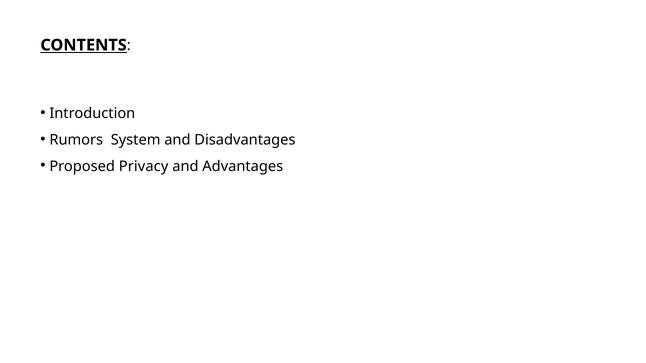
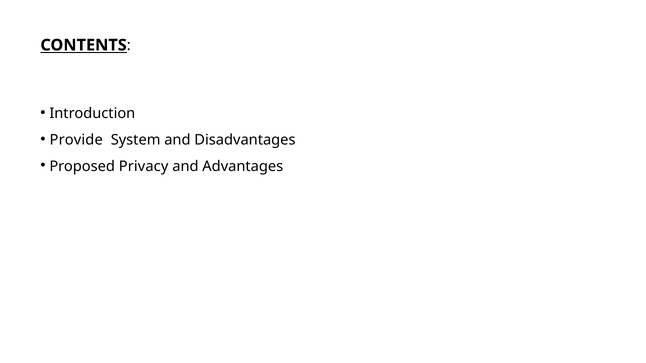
Rumors: Rumors -> Provide
